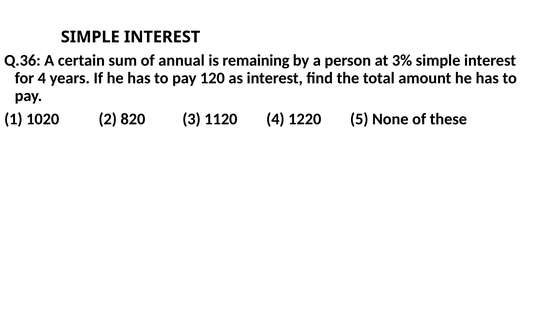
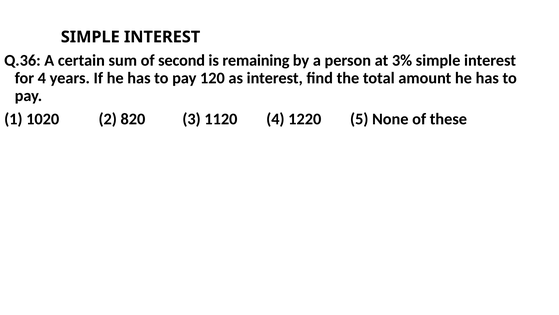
annual: annual -> second
